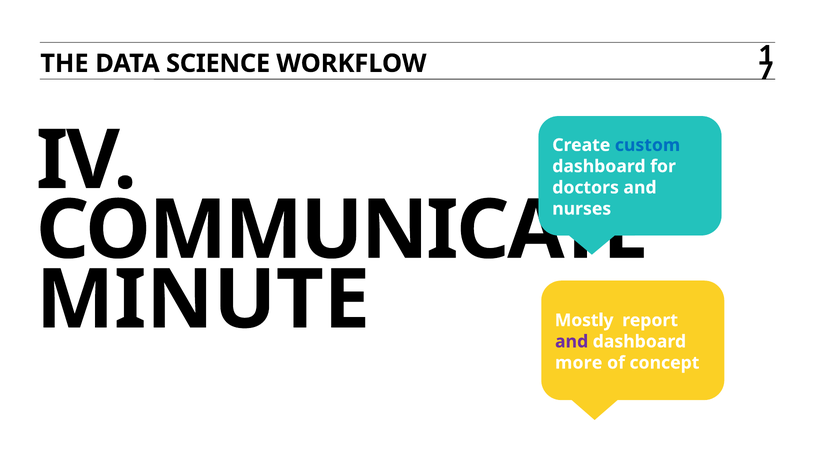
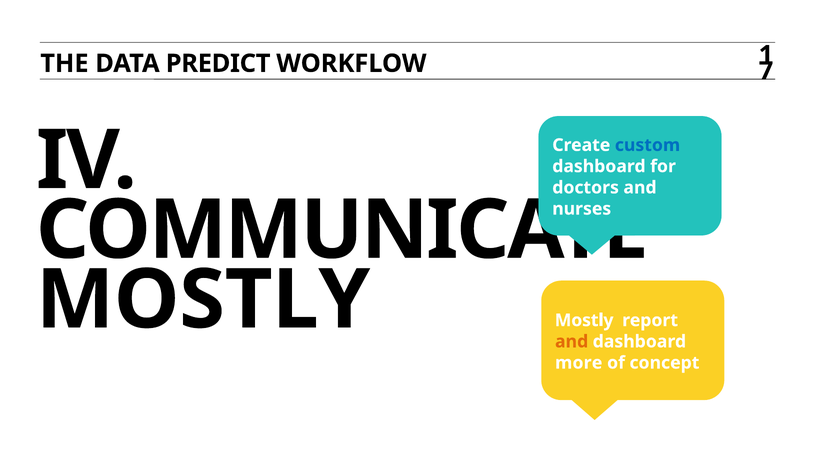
SCIENCE: SCIENCE -> PREDICT
MINUTE at (203, 300): MINUTE -> MOSTLY
and at (572, 341) colour: purple -> orange
